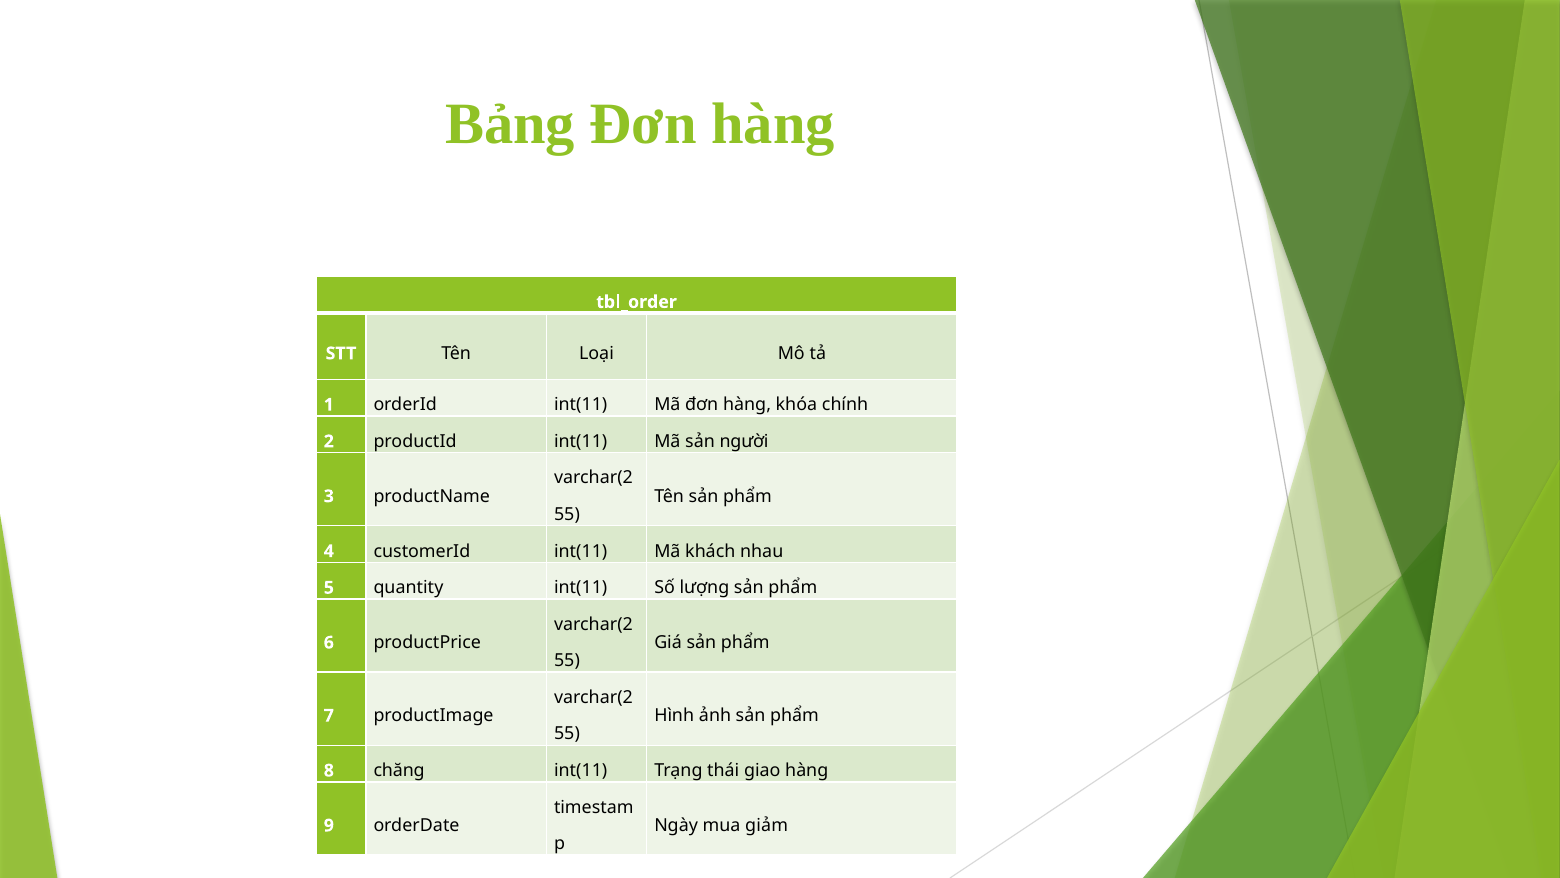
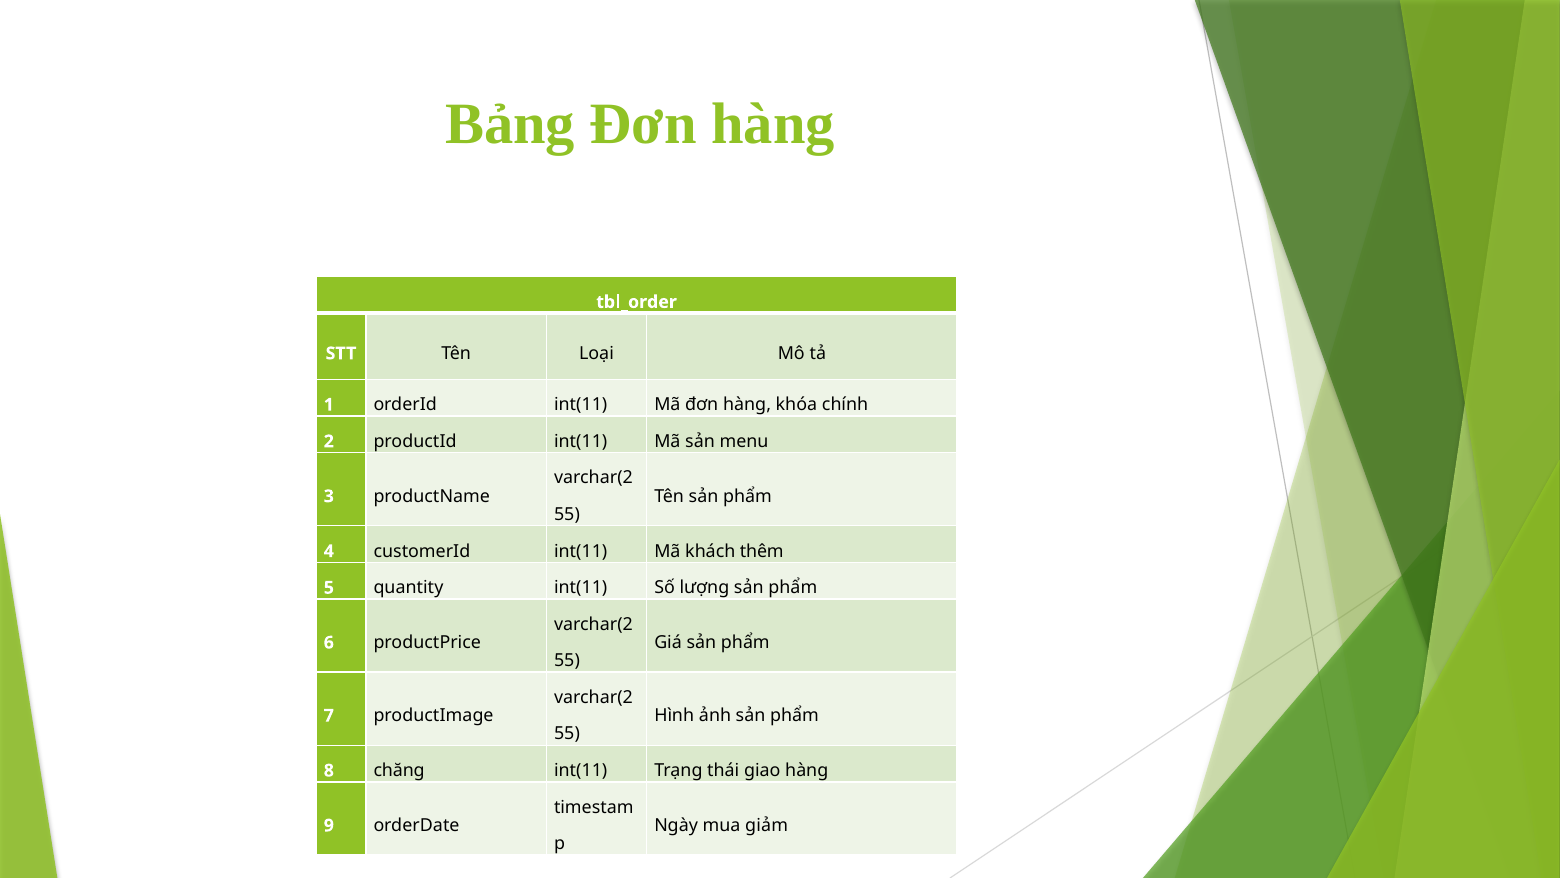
người: người -> menu
nhau: nhau -> thêm
